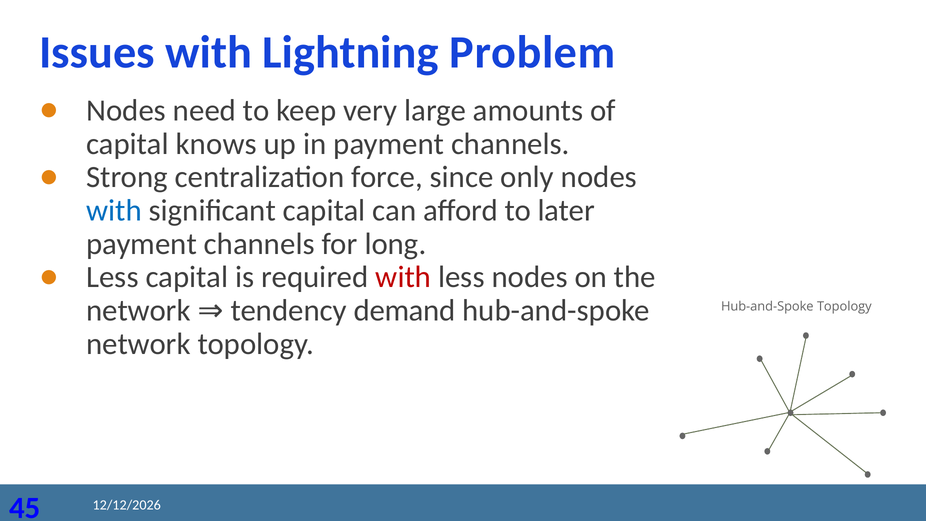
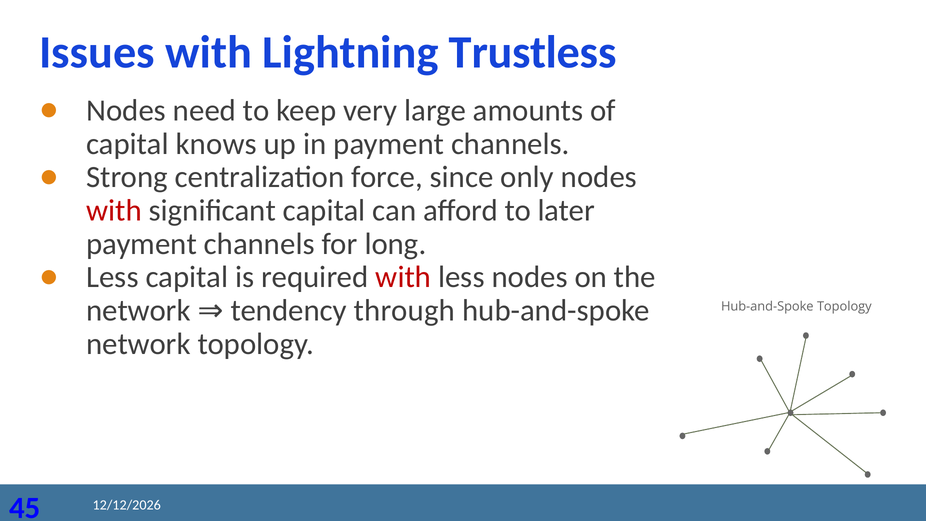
Problem: Problem -> Trustless
with at (114, 210) colour: blue -> red
demand: demand -> through
